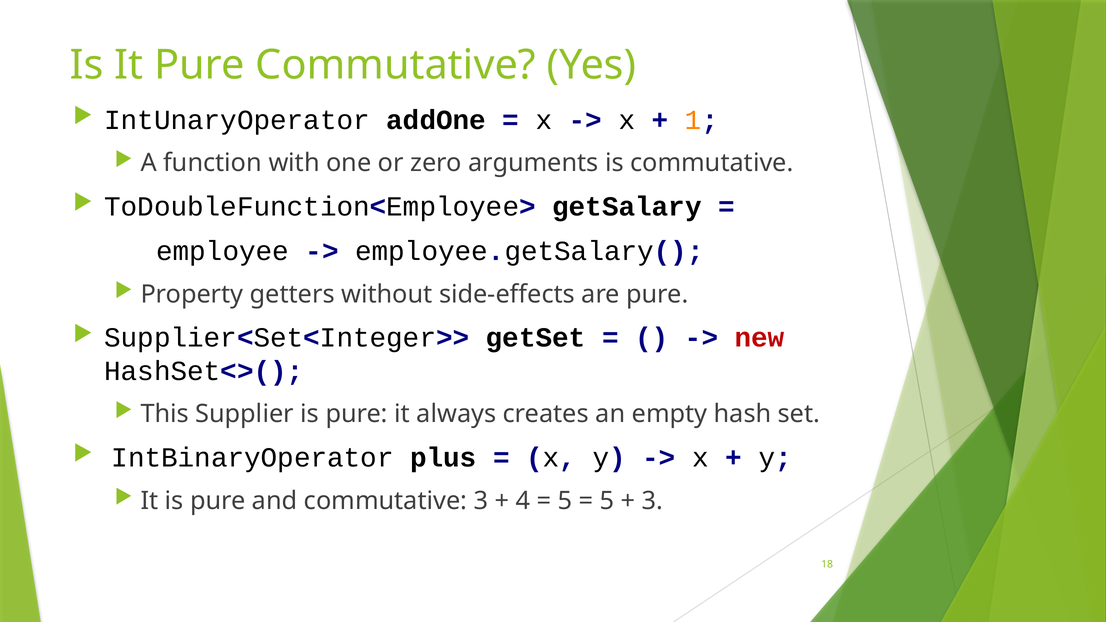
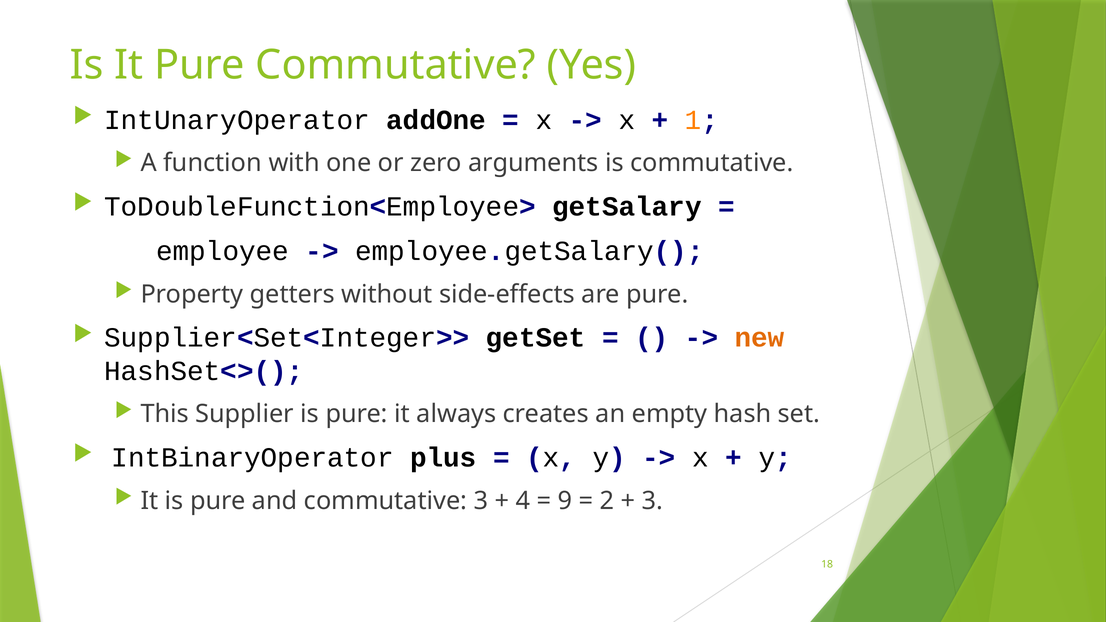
new colour: red -> orange
5 at (565, 501): 5 -> 9
5 at (607, 501): 5 -> 2
